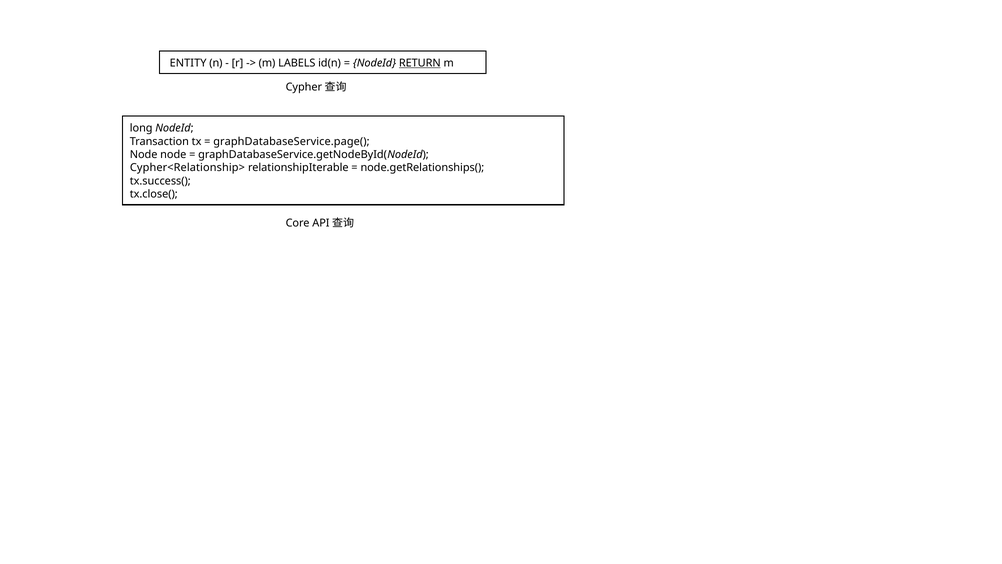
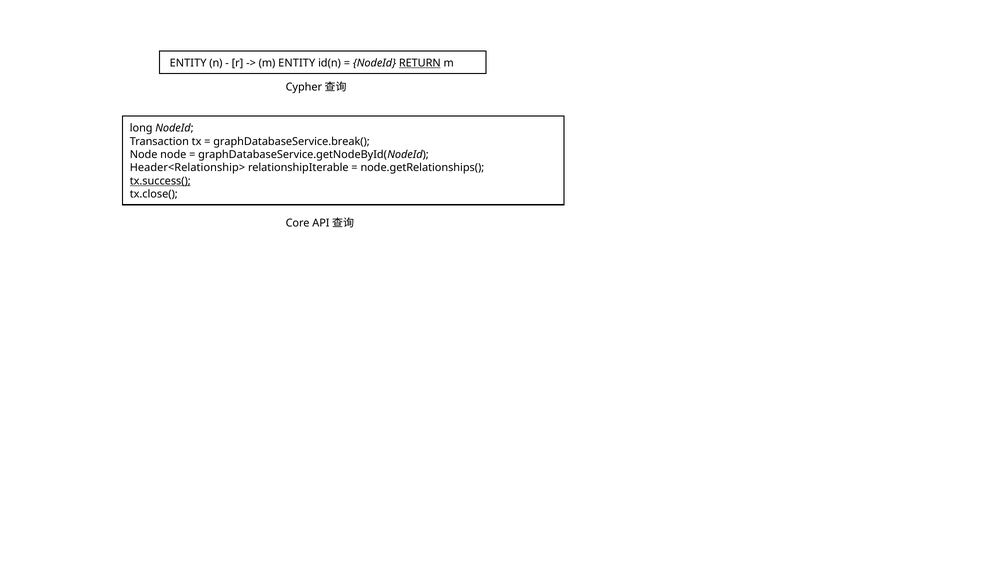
m LABELS: LABELS -> ENTITY
graphDatabaseService.page(: graphDatabaseService.page( -> graphDatabaseService.break(
Cypher<Relationship>: Cypher<Relationship> -> Header<Relationship>
tx.success( underline: none -> present
